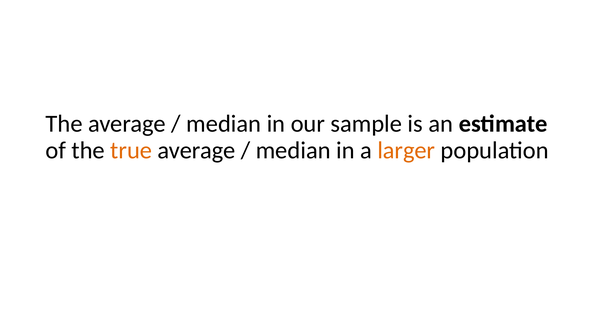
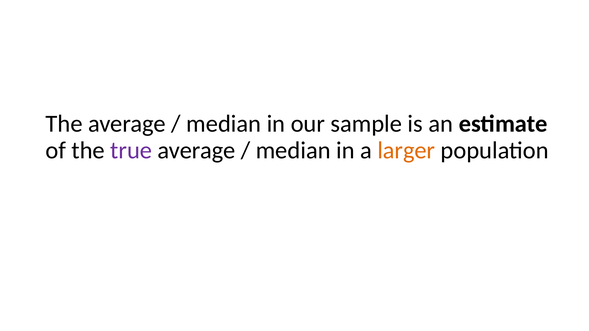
true colour: orange -> purple
